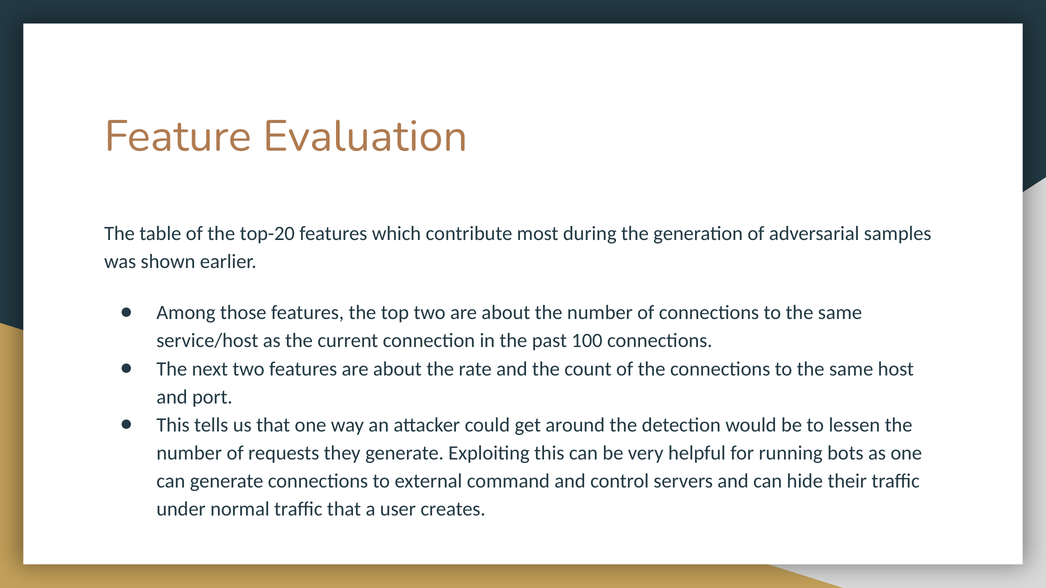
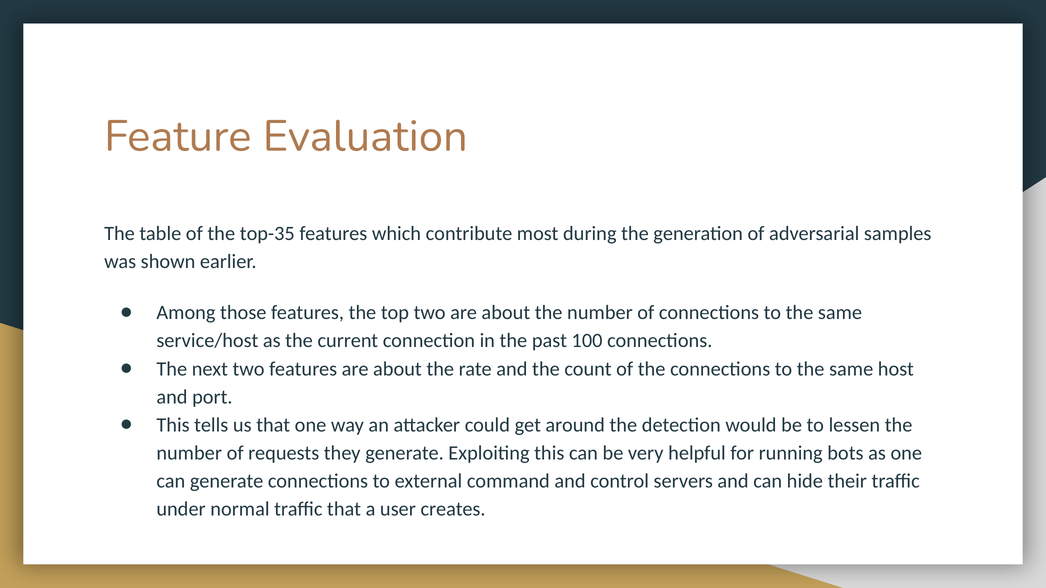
top-20: top-20 -> top-35
